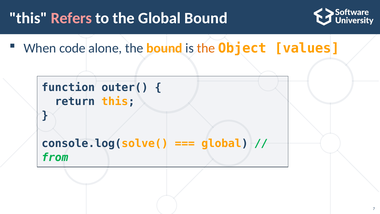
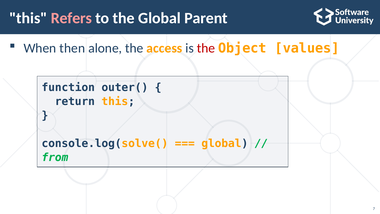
Global Bound: Bound -> Parent
code: code -> then
the bound: bound -> access
the at (206, 48) colour: orange -> red
